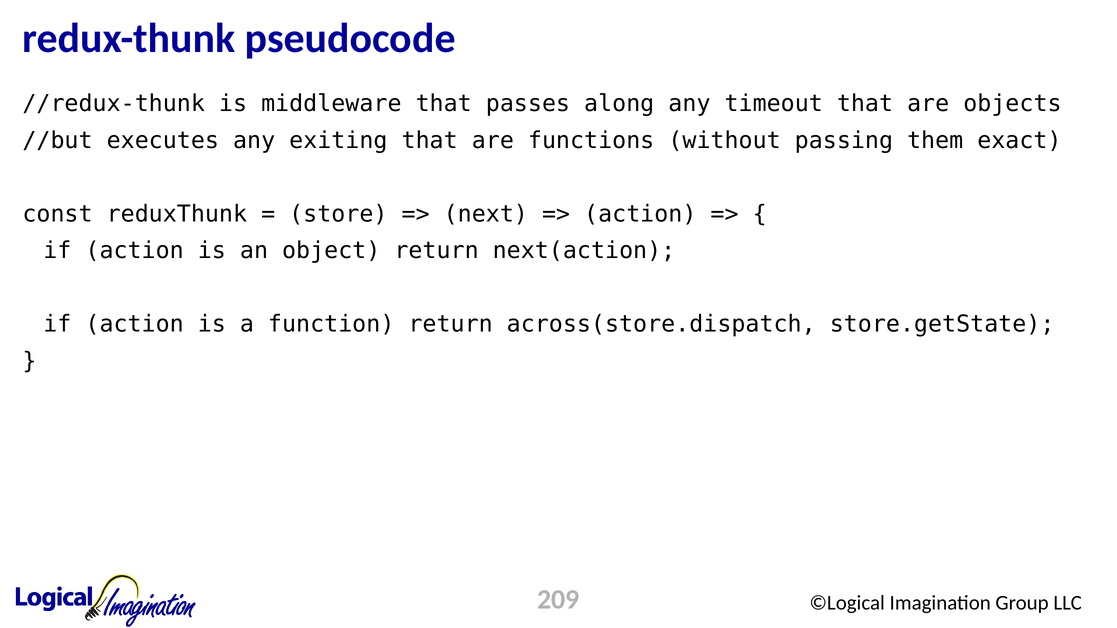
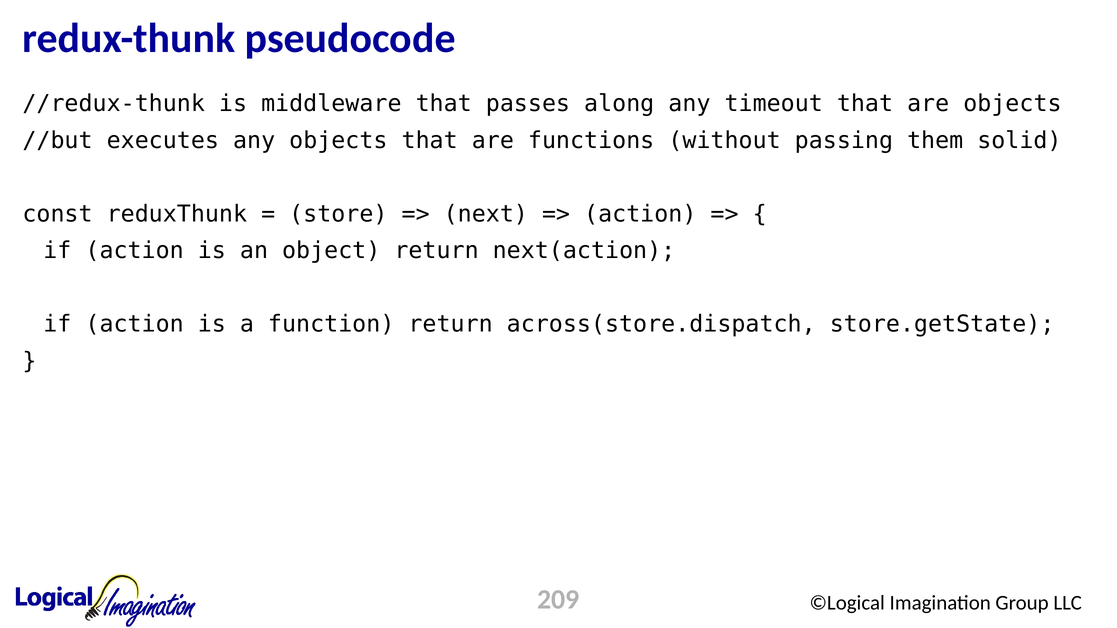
any exiting: exiting -> objects
exact: exact -> solid
